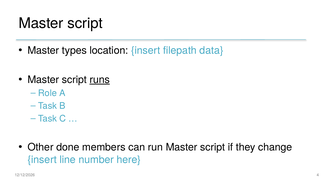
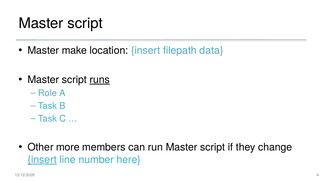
types: types -> make
done: done -> more
insert at (42, 160) underline: none -> present
